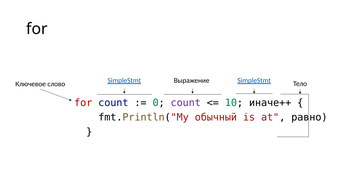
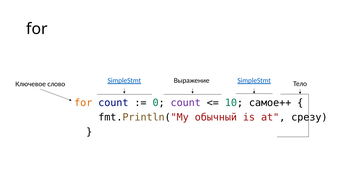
for at (83, 103) colour: red -> orange
иначе++: иначе++ -> самое++
равно: равно -> срезу
